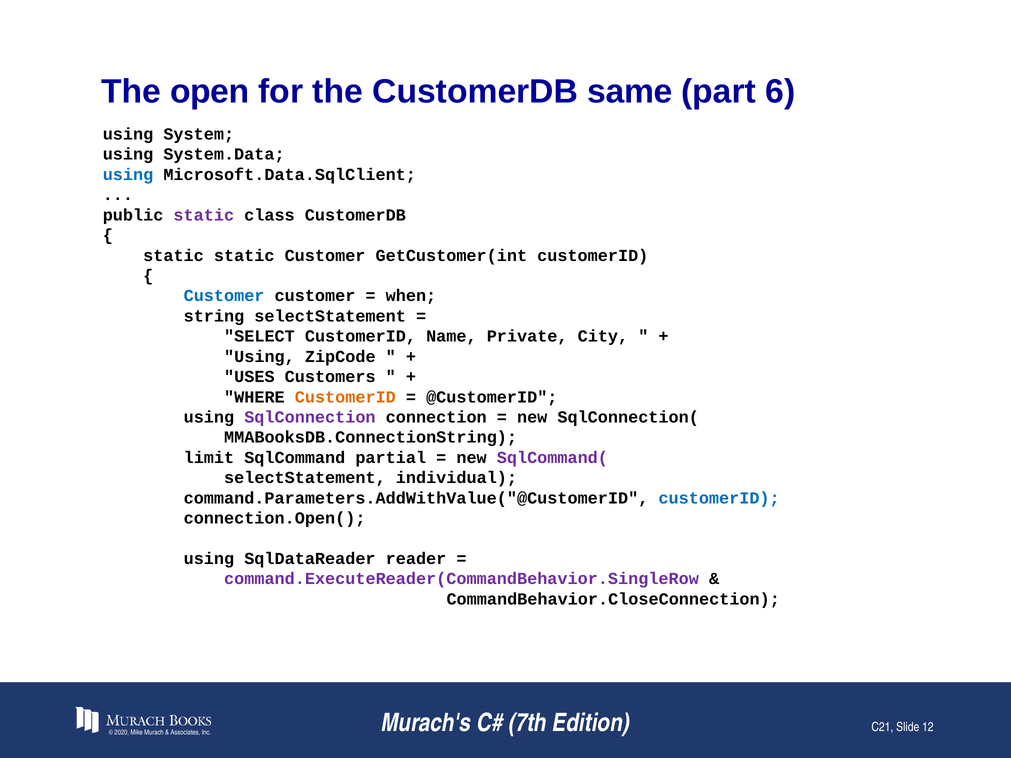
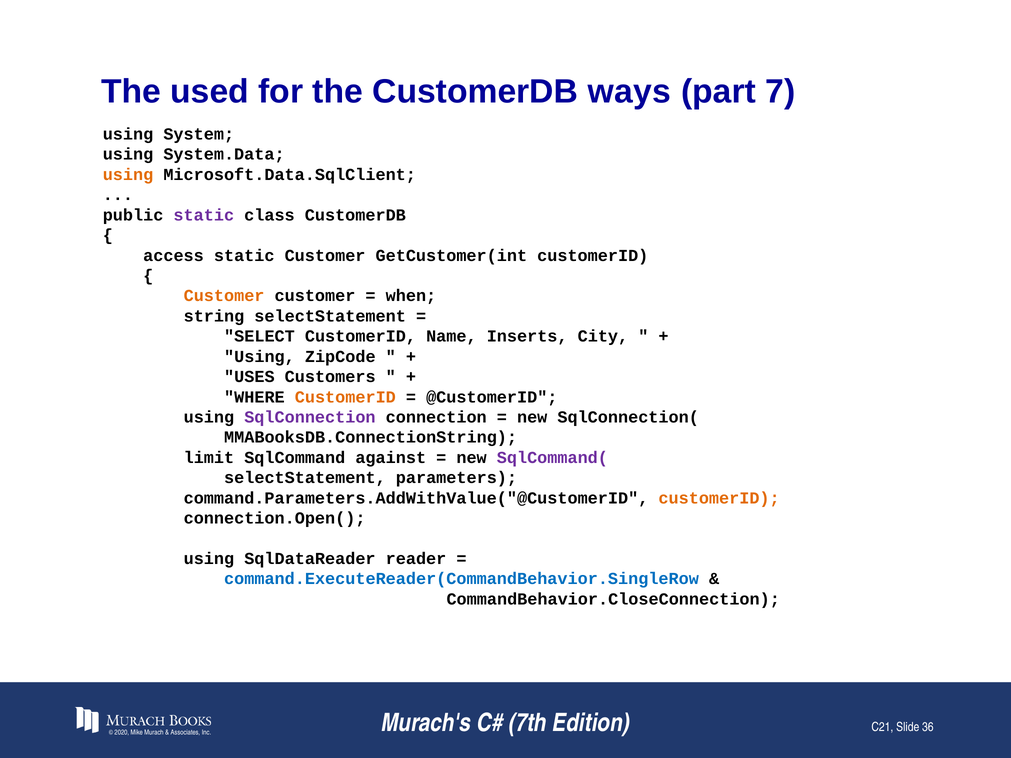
open: open -> used
same: same -> ways
6: 6 -> 7
using at (128, 175) colour: blue -> orange
static at (174, 256): static -> access
Customer at (224, 296) colour: blue -> orange
Private: Private -> Inserts
partial: partial -> against
individual: individual -> parameters
customerID at (719, 498) colour: blue -> orange
command.ExecuteReader(CommandBehavior.SingleRow colour: purple -> blue
12: 12 -> 36
